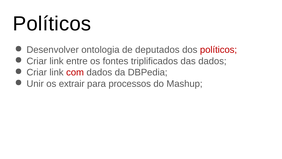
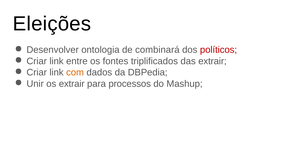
Políticos at (52, 24): Políticos -> Eleições
deputados: deputados -> combinará
das dados: dados -> extrair
com colour: red -> orange
